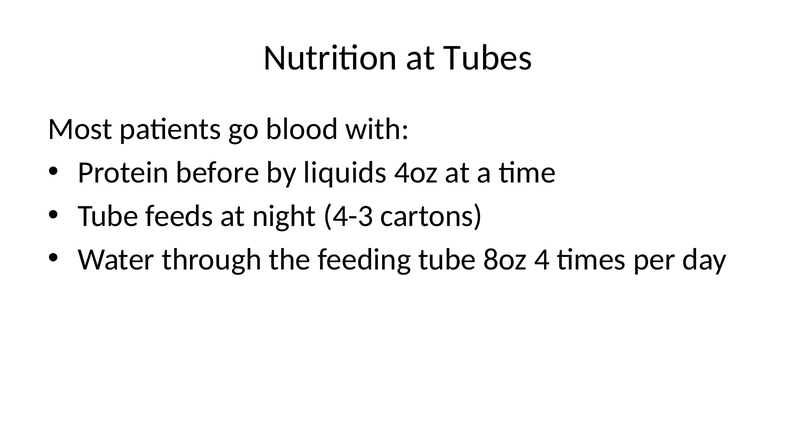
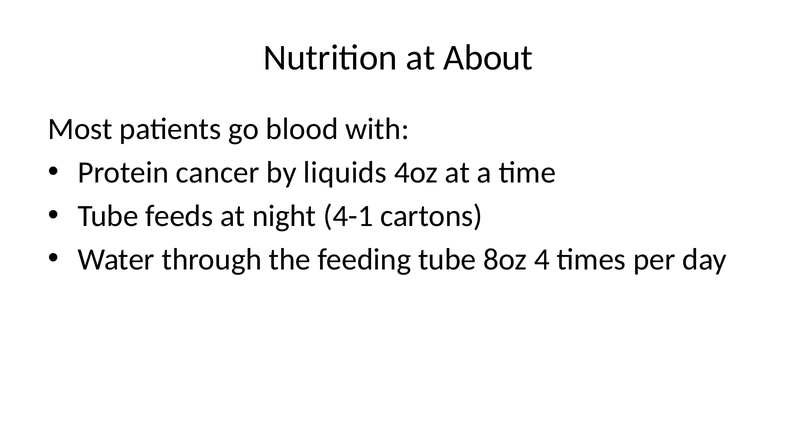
Tubes: Tubes -> About
before: before -> cancer
4-3: 4-3 -> 4-1
